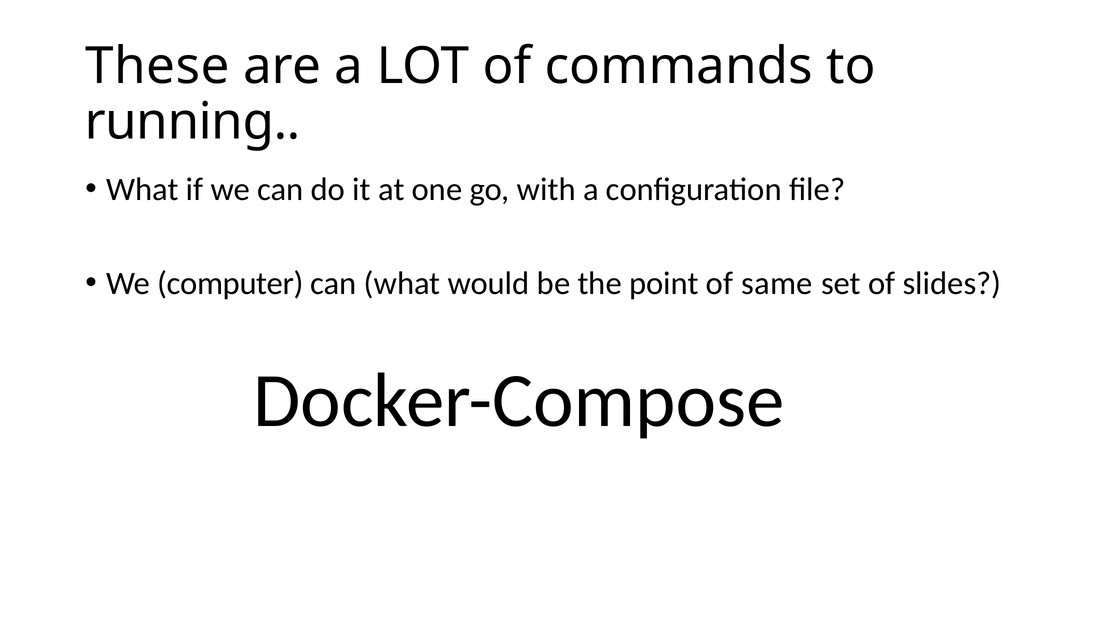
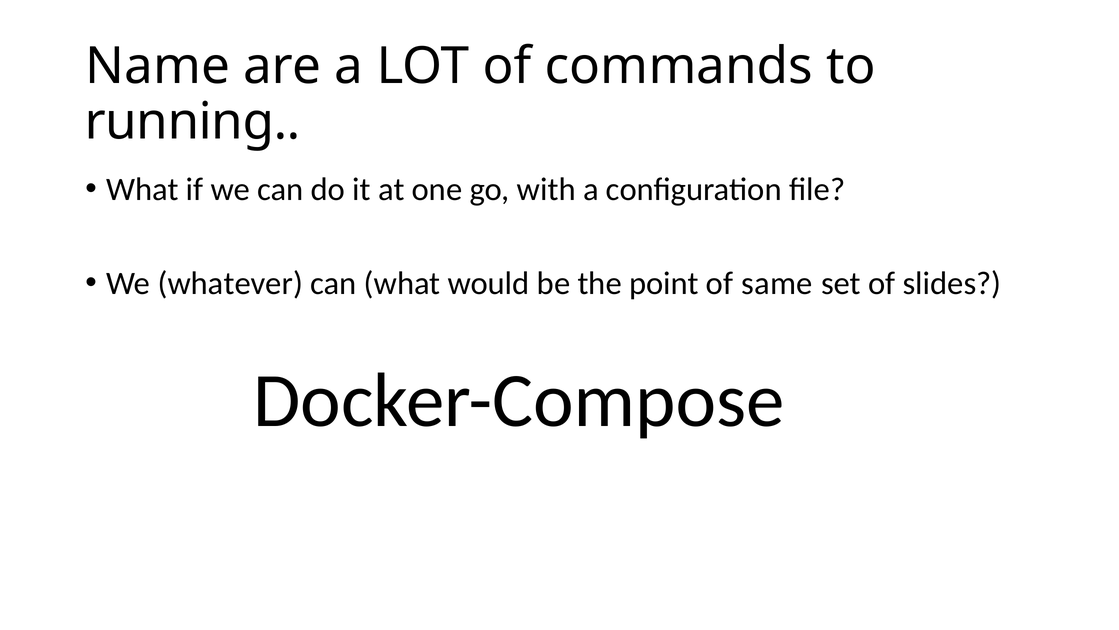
These: These -> Name
computer: computer -> whatever
